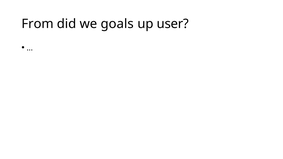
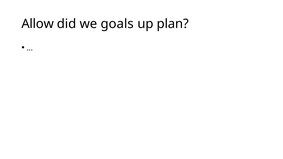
From: From -> Allow
user: user -> plan
